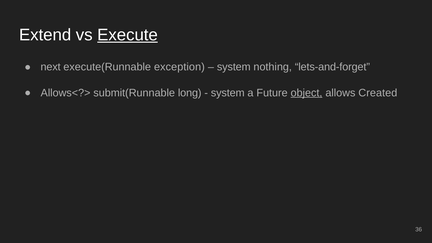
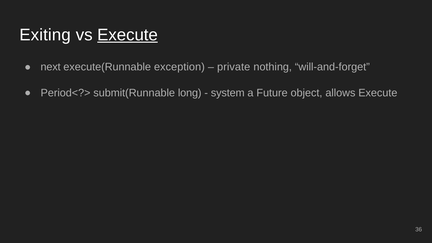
Extend: Extend -> Exiting
system at (234, 67): system -> private
lets-and-forget: lets-and-forget -> will-and-forget
Allows<?>: Allows<?> -> Period<?>
object underline: present -> none
allows Created: Created -> Execute
